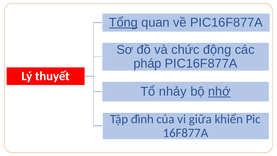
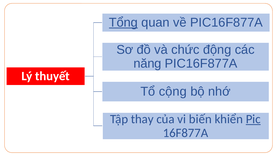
pháp: pháp -> năng
nhảy: nhảy -> cộng
nhớ underline: present -> none
đình: đình -> thay
giữa: giữa -> biến
Pic underline: none -> present
